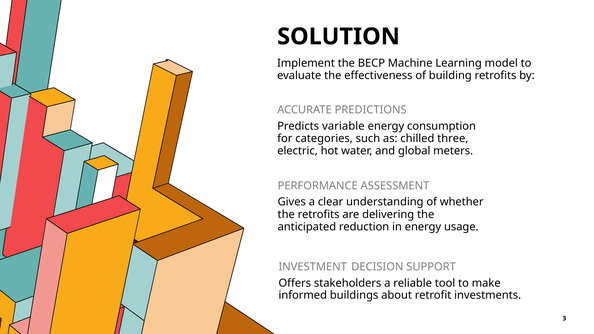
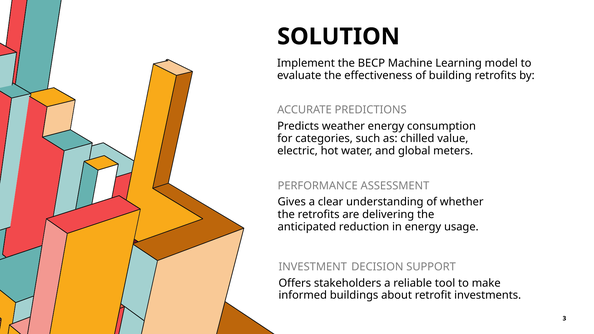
variable: variable -> weather
three: three -> value
